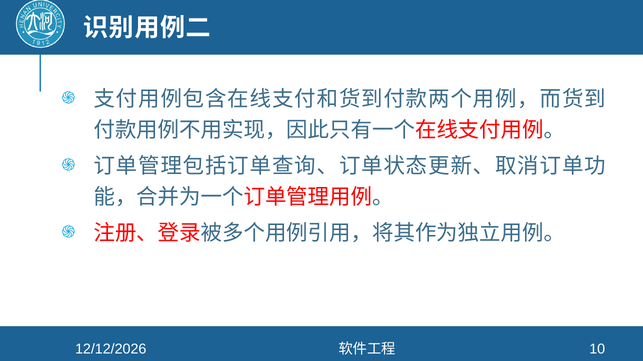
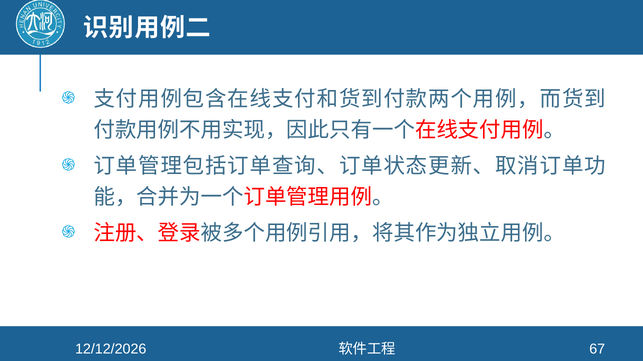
10: 10 -> 67
